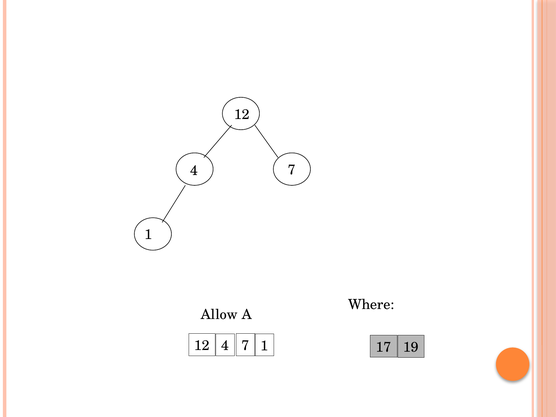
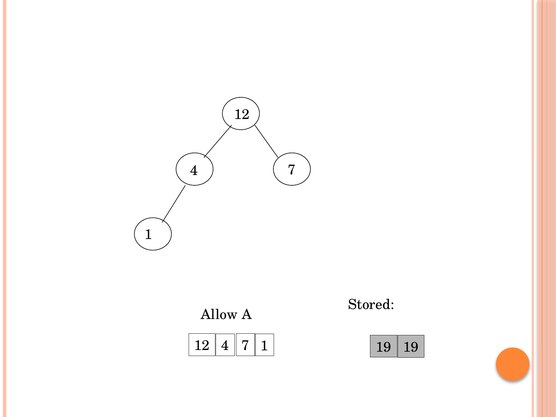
Where: Where -> Stored
12 17: 17 -> 19
